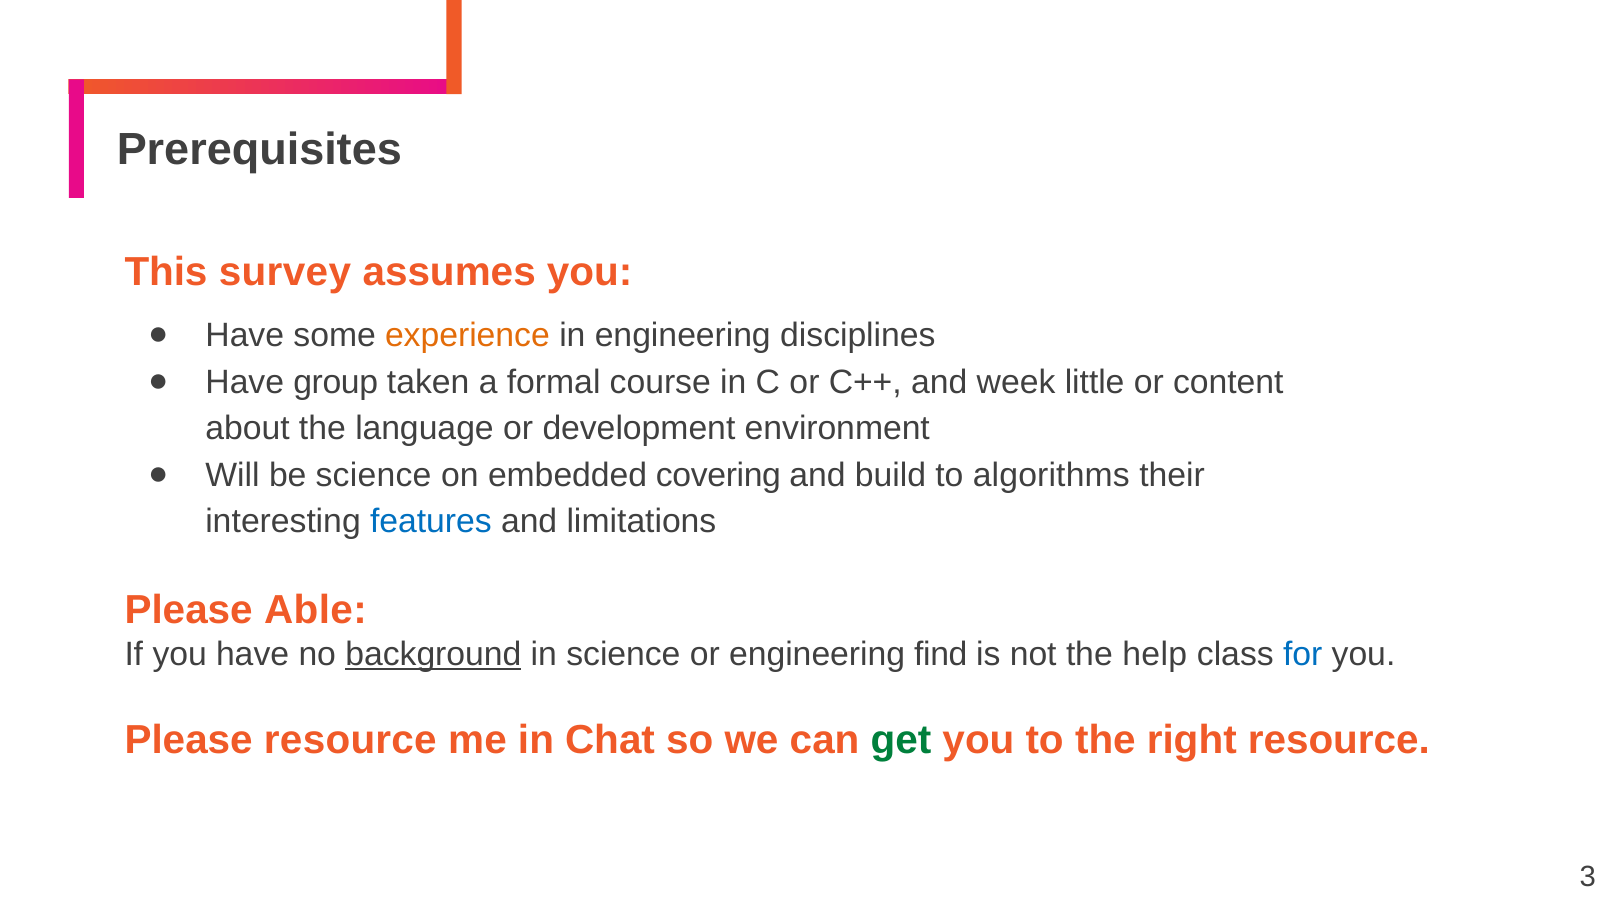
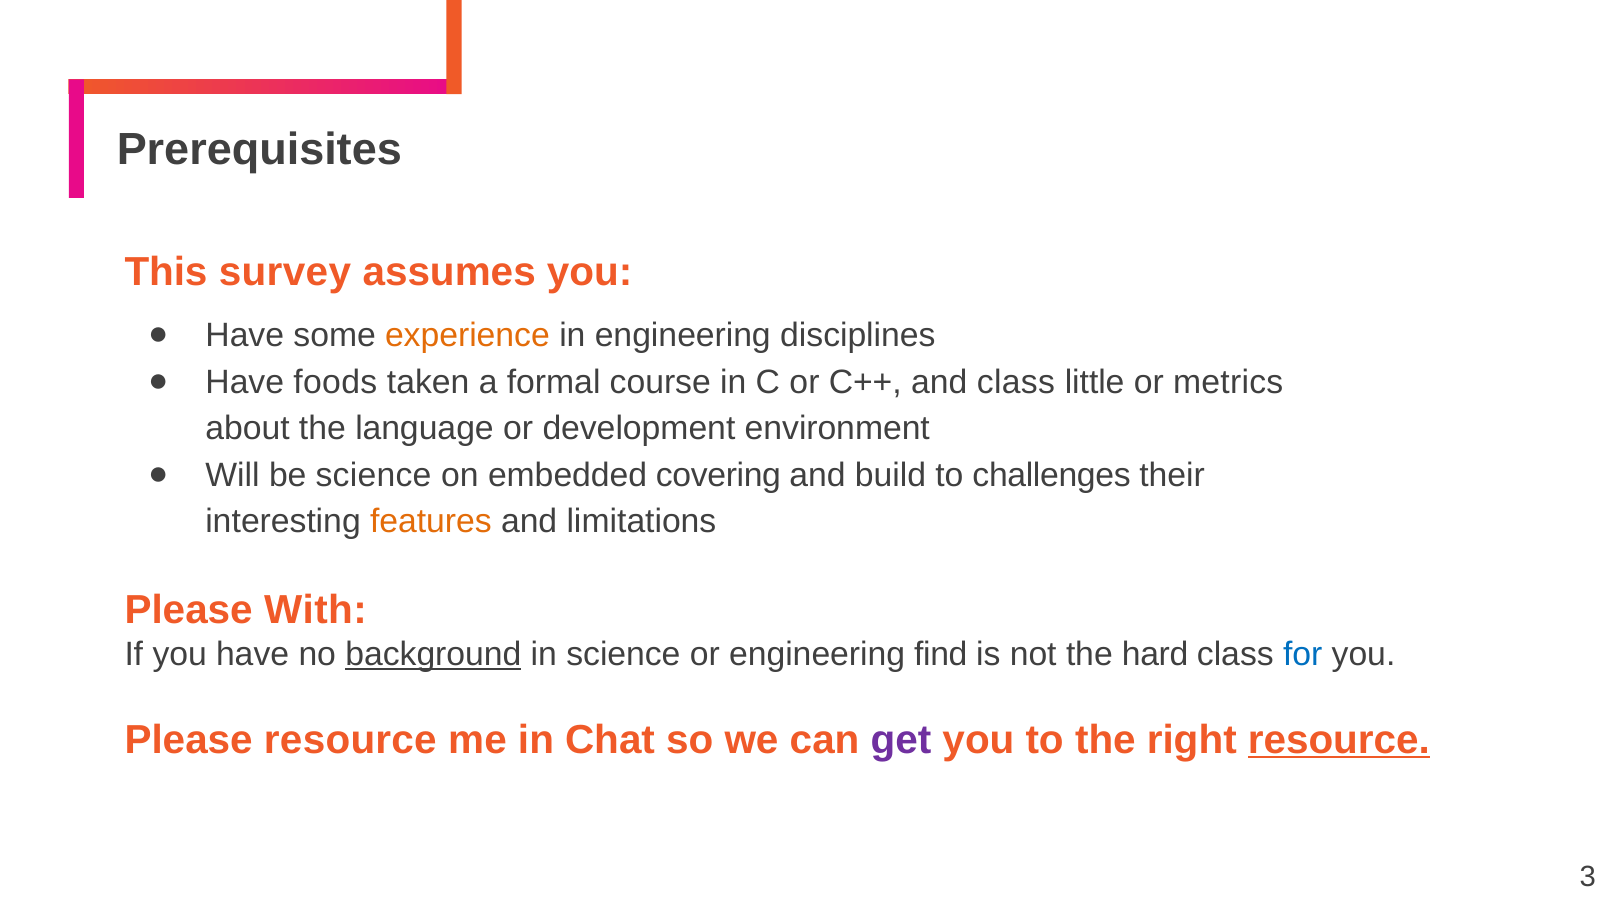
group: group -> foods
and week: week -> class
content: content -> metrics
algorithms: algorithms -> challenges
features colour: blue -> orange
Able: Able -> With
help: help -> hard
get colour: green -> purple
resource at (1339, 739) underline: none -> present
